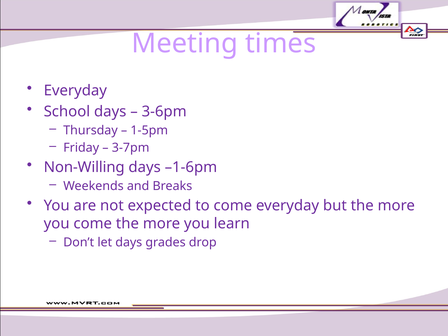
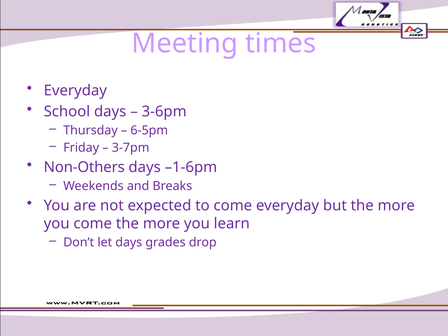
1-5pm: 1-5pm -> 6-5pm
Non-Willing: Non-Willing -> Non-Others
